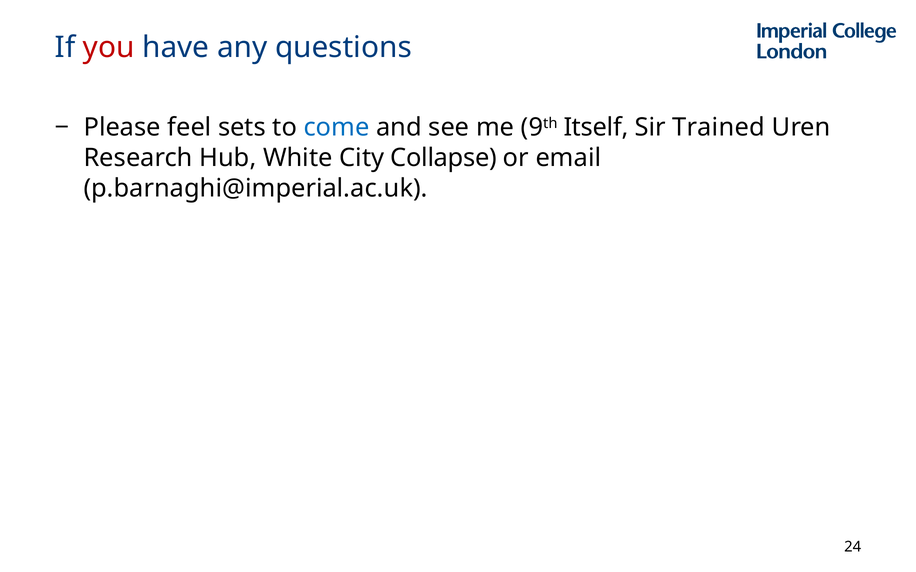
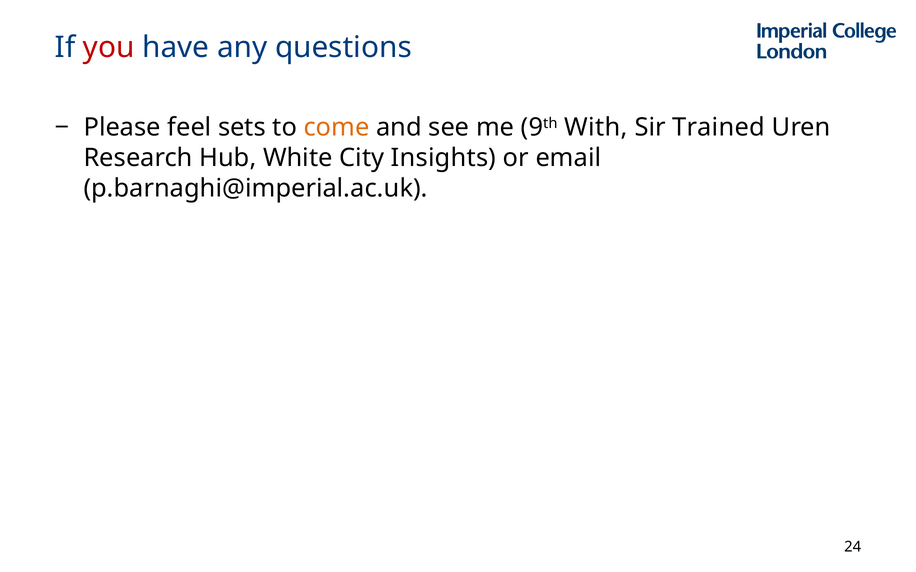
come colour: blue -> orange
Itself: Itself -> With
Collapse: Collapse -> Insights
